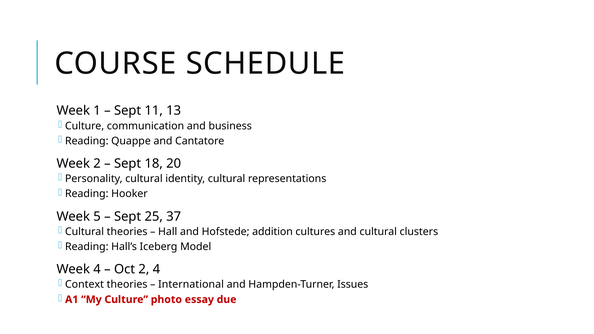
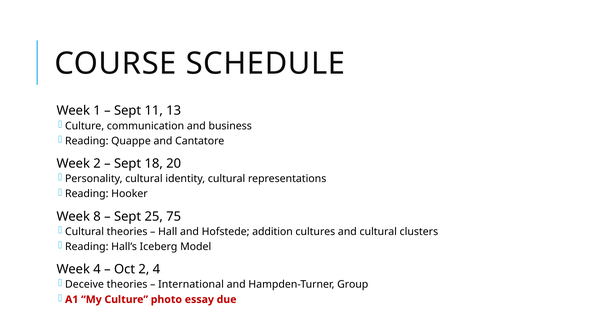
5: 5 -> 8
37: 37 -> 75
Context: Context -> Deceive
Issues: Issues -> Group
